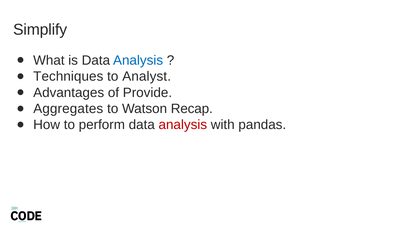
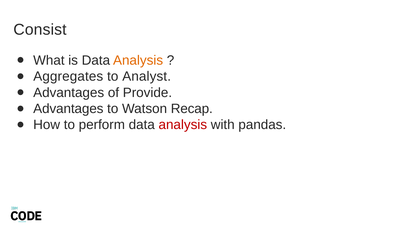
Simplify: Simplify -> Consist
Analysis at (138, 60) colour: blue -> orange
Techniques: Techniques -> Aggregates
Aggregates at (68, 109): Aggregates -> Advantages
